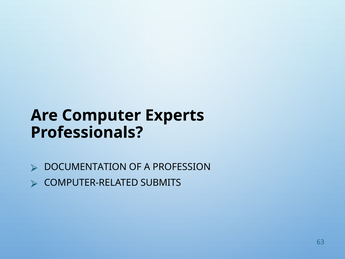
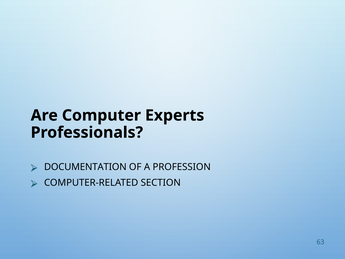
SUBMITS: SUBMITS -> SECTION
